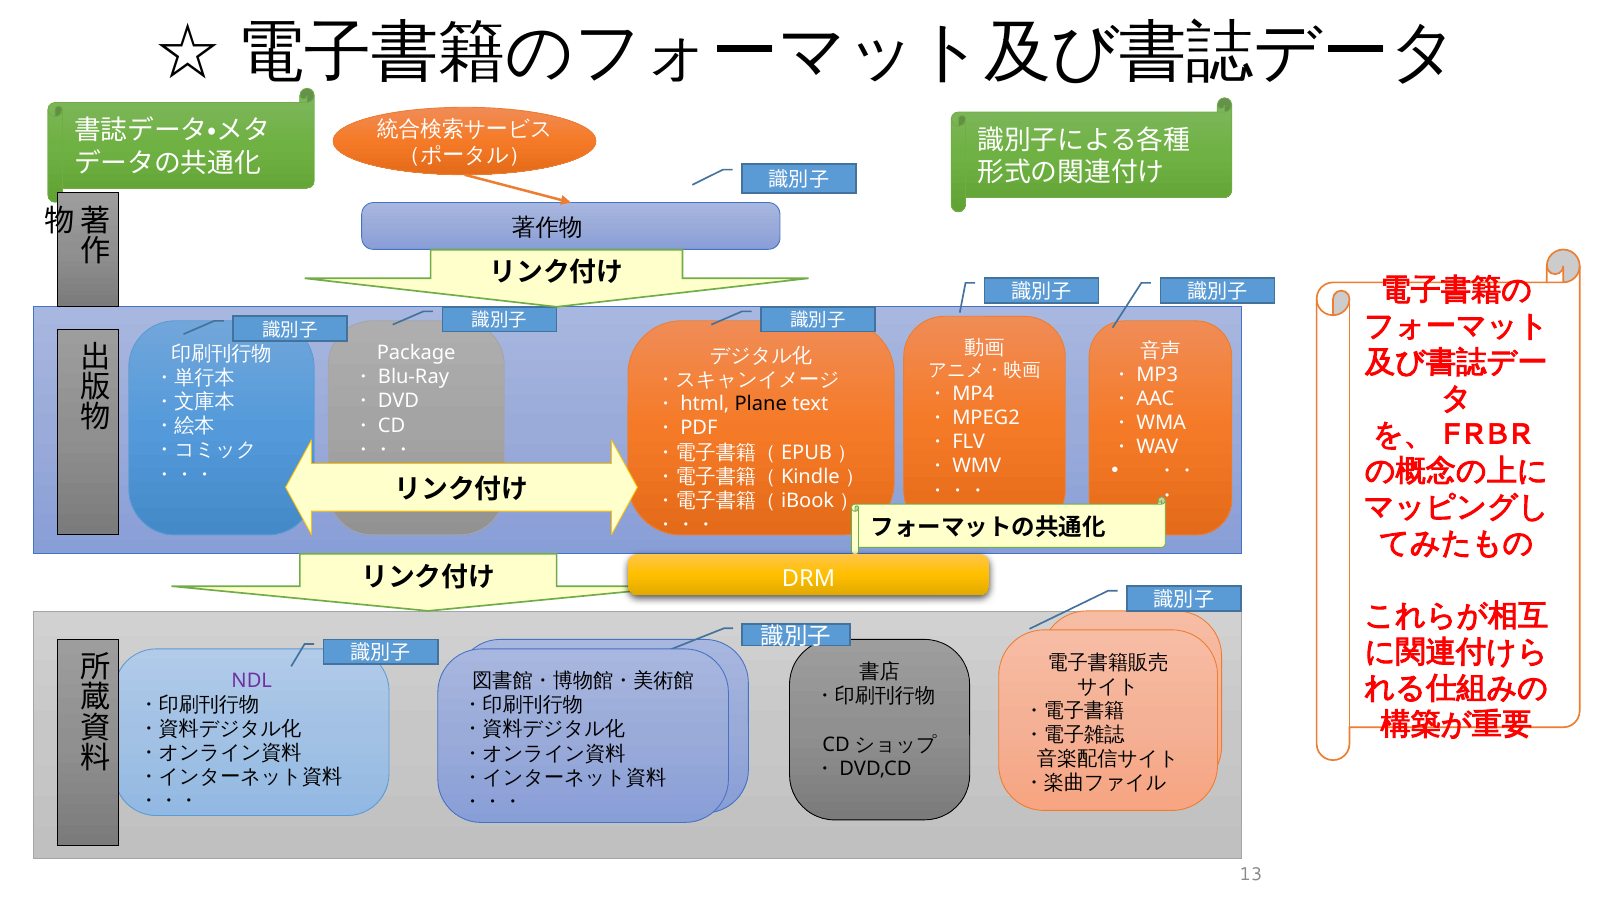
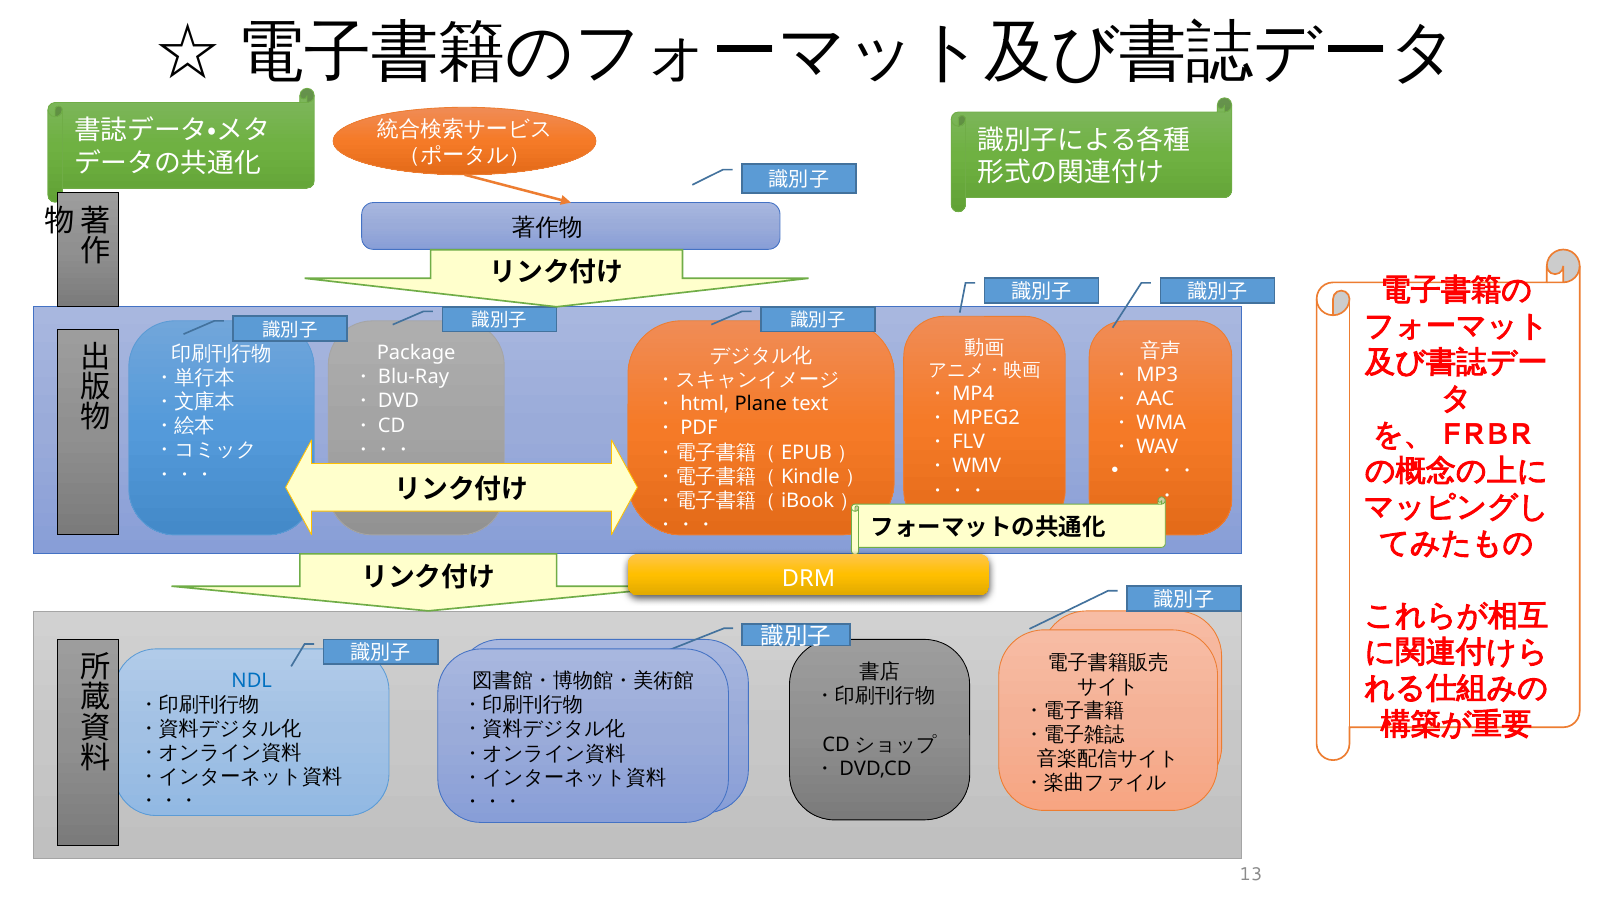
NDL colour: purple -> blue
